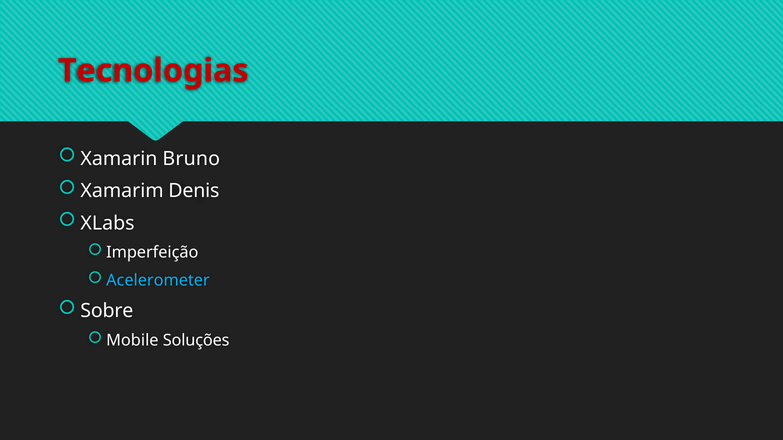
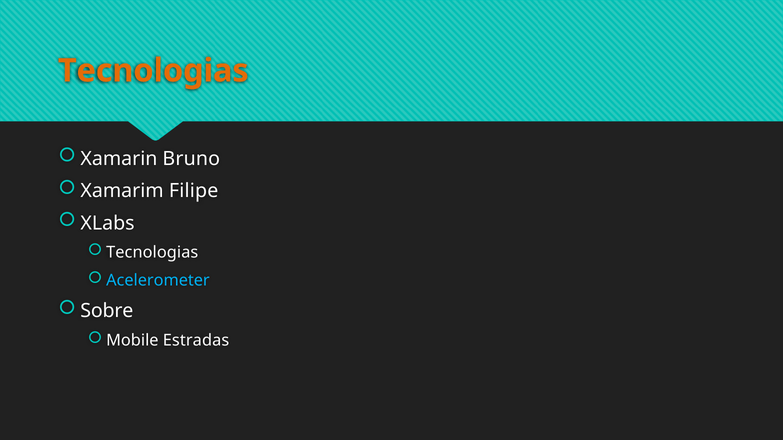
Tecnologias at (153, 71) colour: red -> orange
Denis: Denis -> Filipe
Imperfeição at (152, 253): Imperfeição -> Tecnologias
Soluções: Soluções -> Estradas
